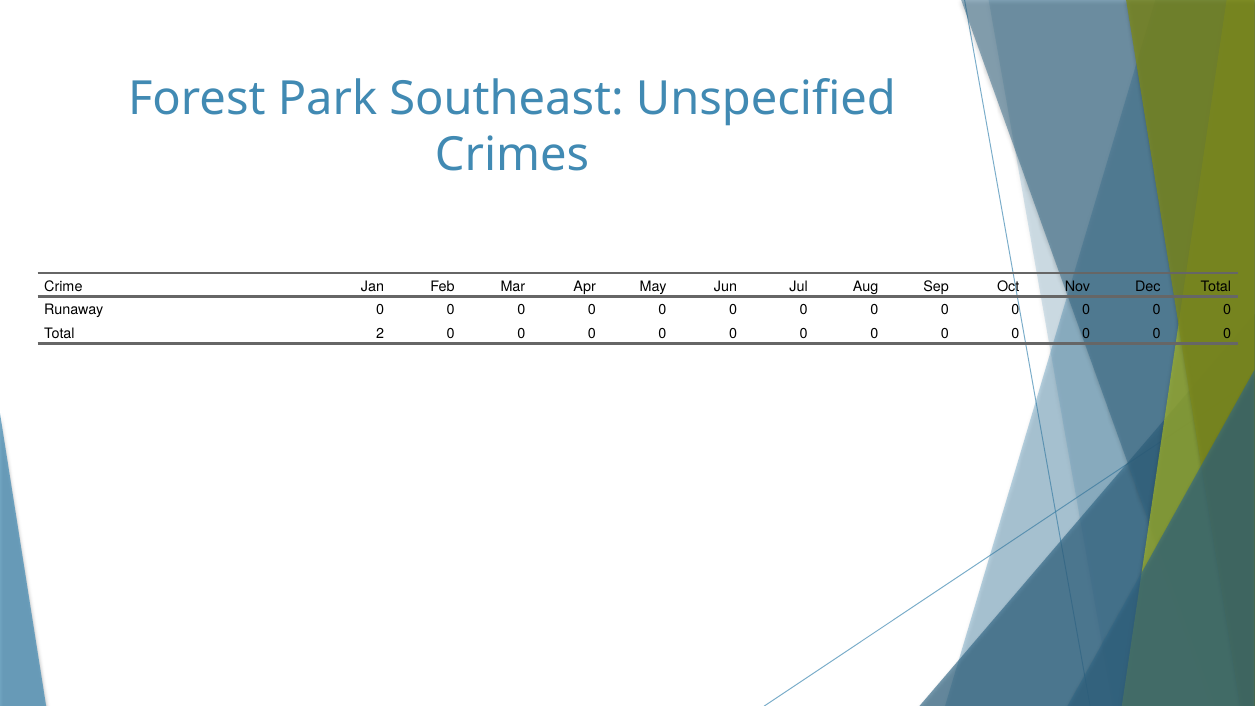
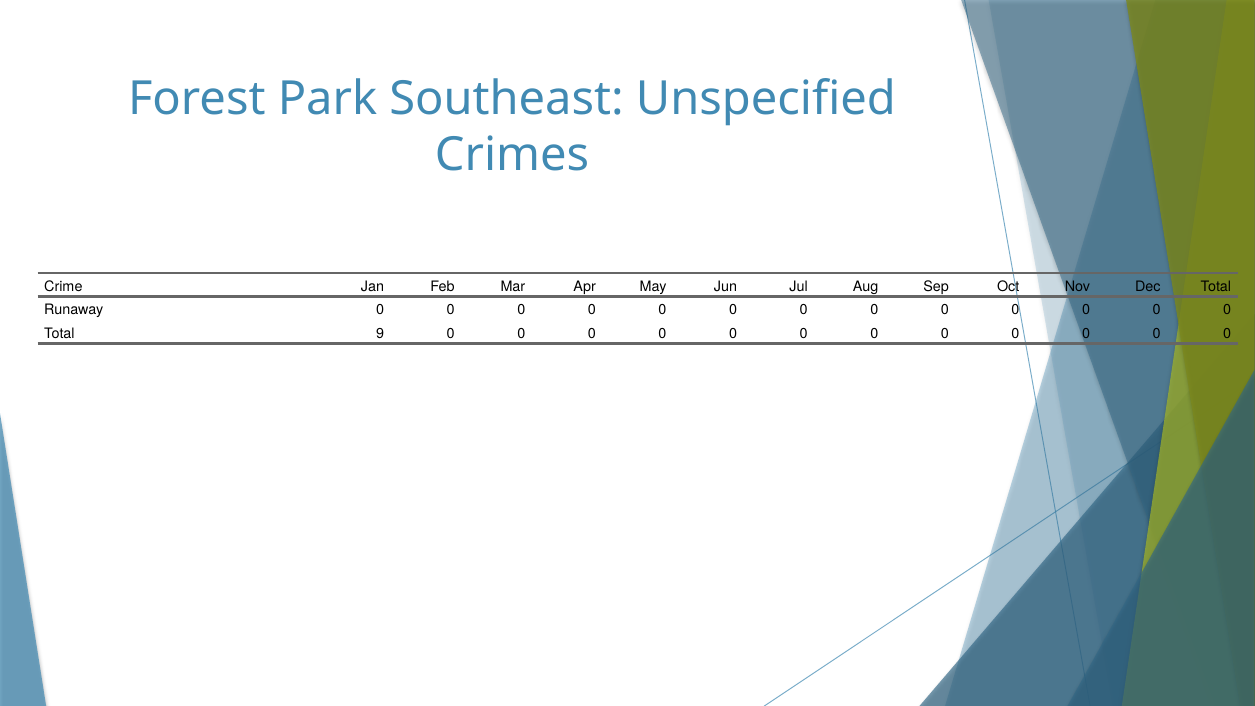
2: 2 -> 9
